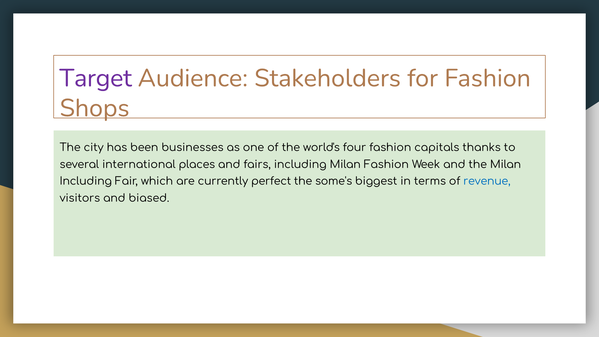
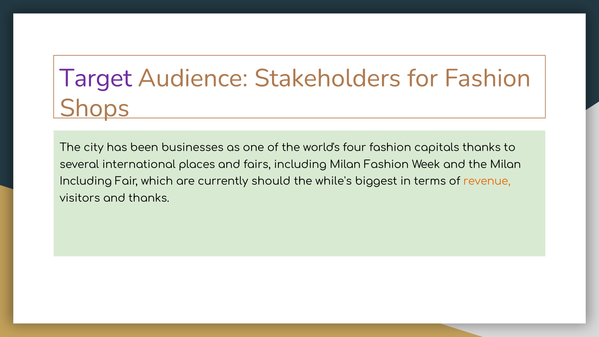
perfect: perfect -> should
some's: some's -> while's
revenue colour: blue -> orange
and biased: biased -> thanks
